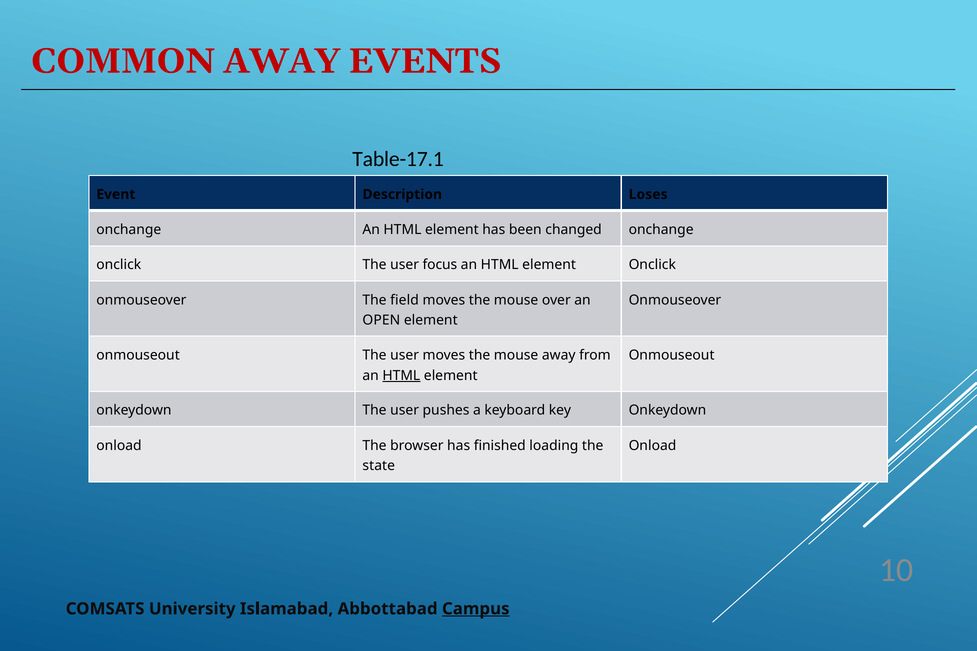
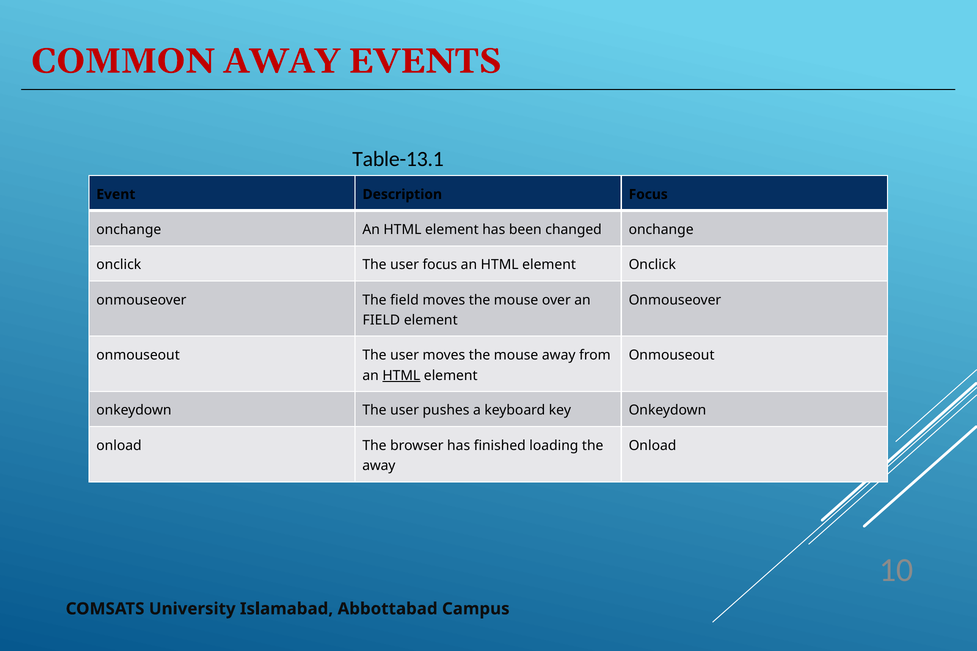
Table-17.1: Table-17.1 -> Table-13.1
Description Loses: Loses -> Focus
OPEN at (381, 321): OPEN -> FIELD
state at (379, 466): state -> away
Campus underline: present -> none
